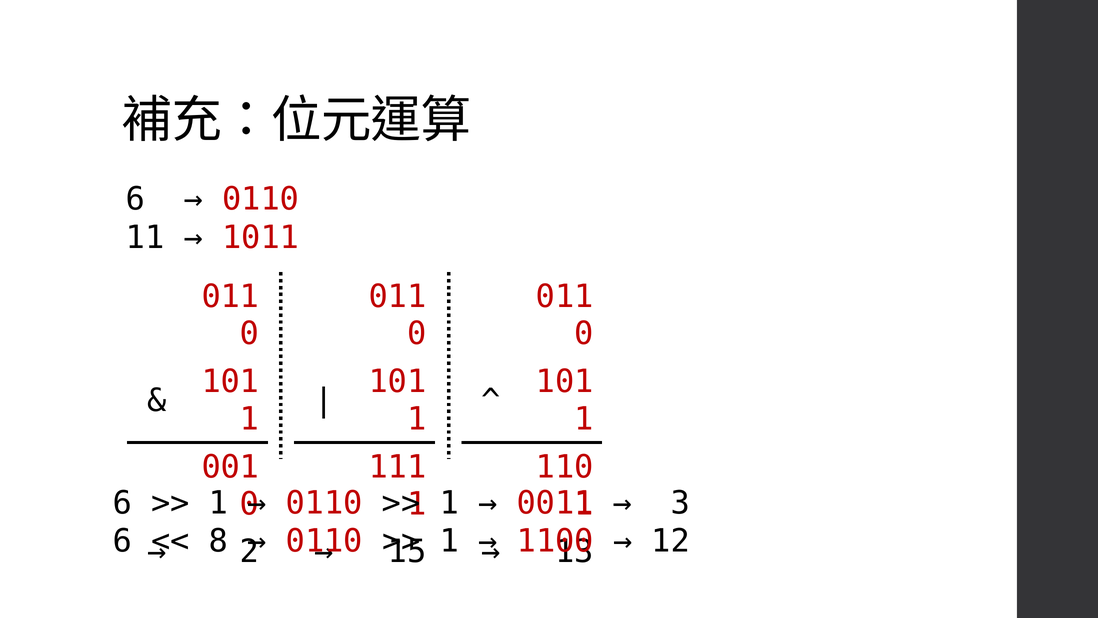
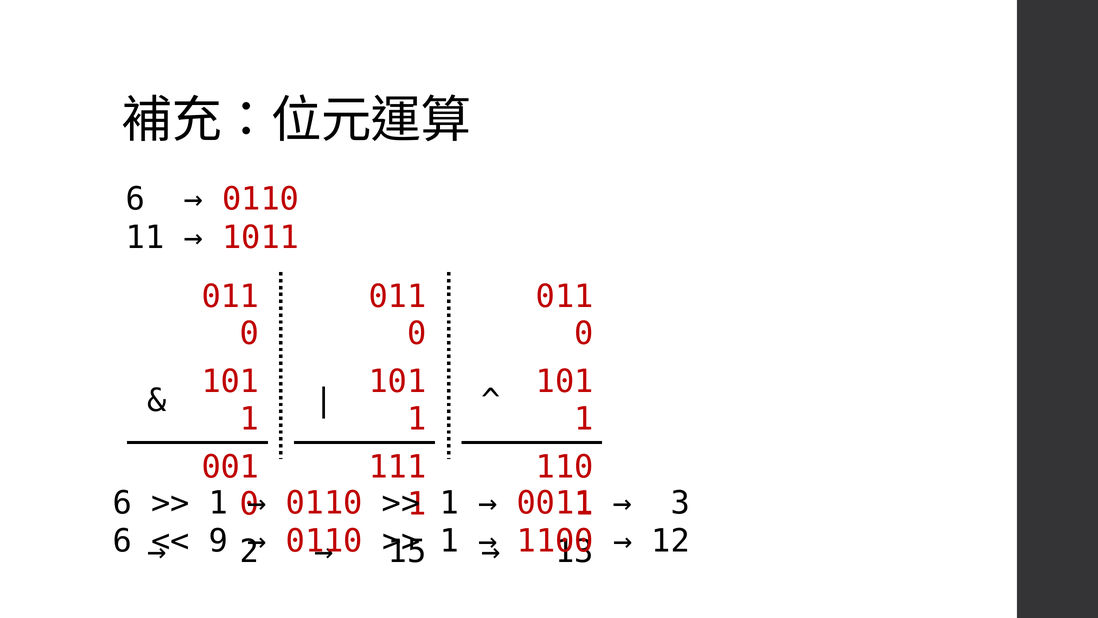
8: 8 -> 9
